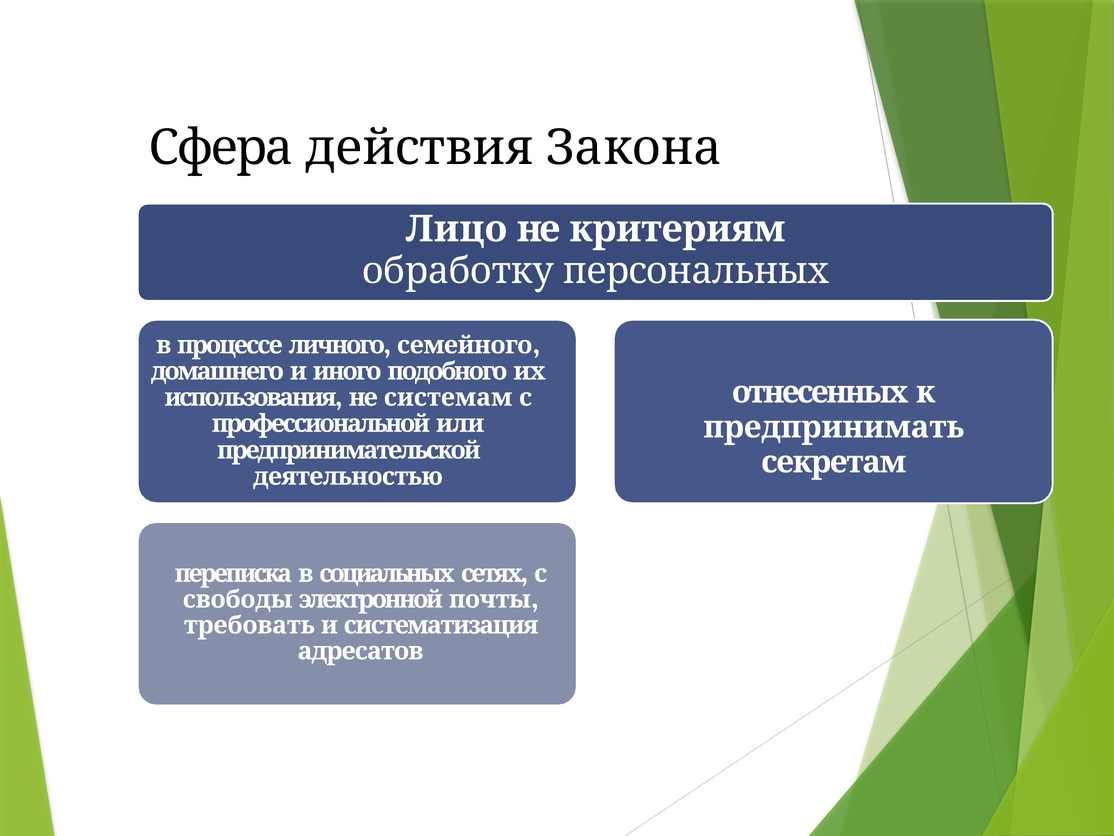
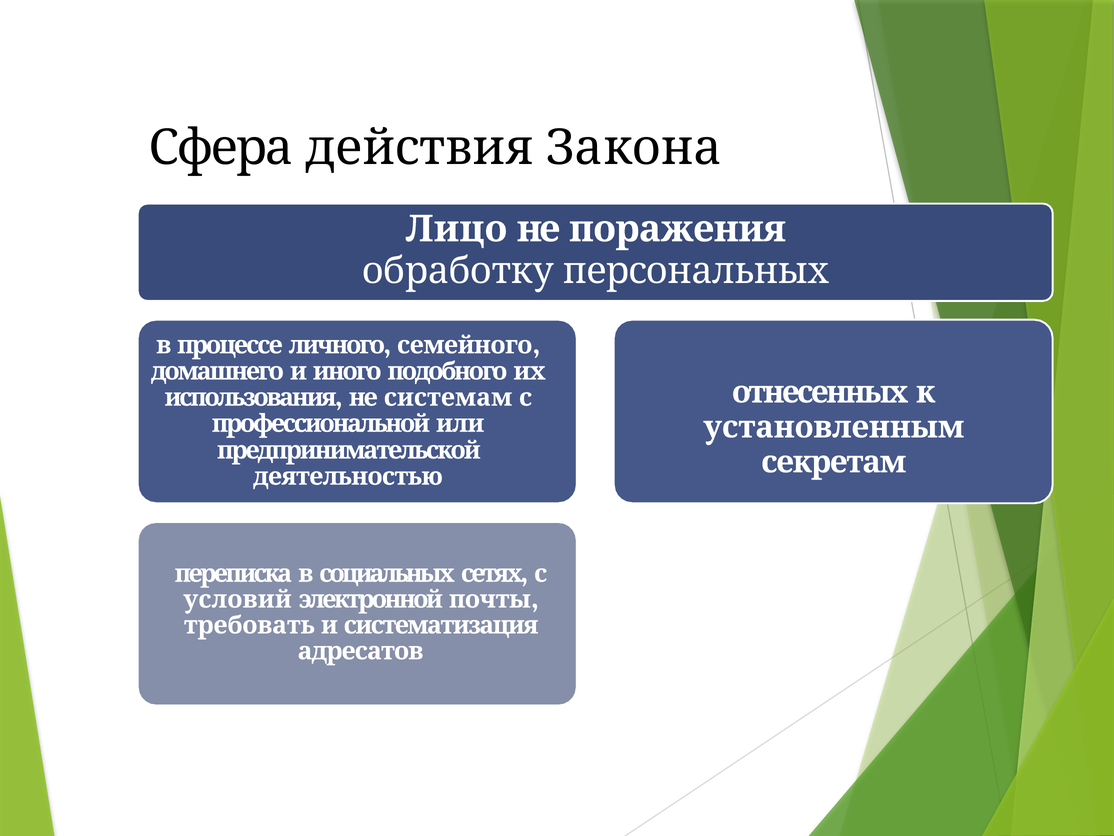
критериям: критериям -> поражения
предпринимать: предпринимать -> установленным
свободы: свободы -> условий
